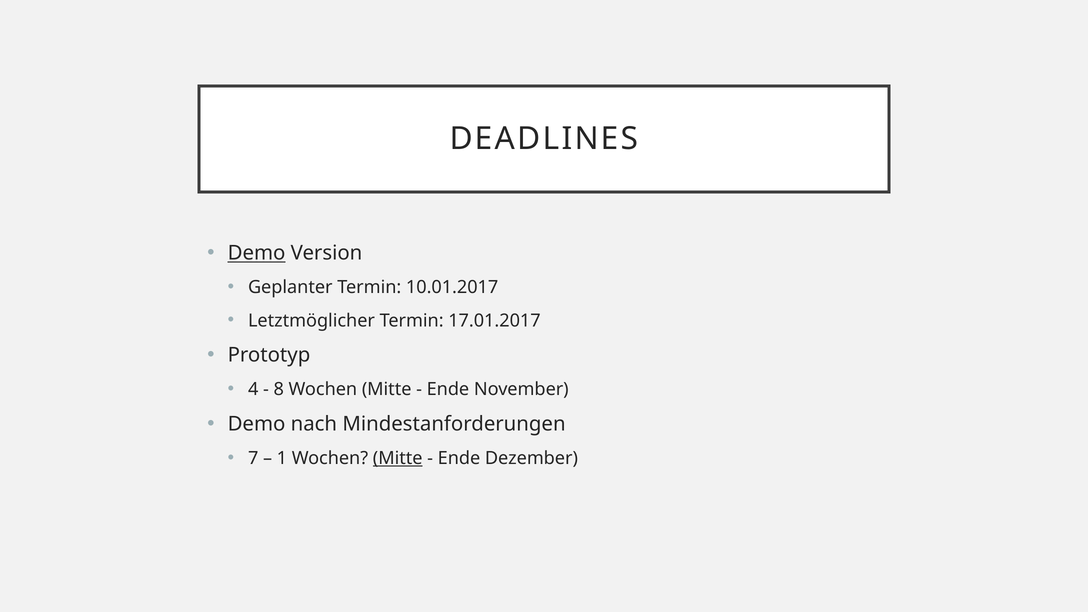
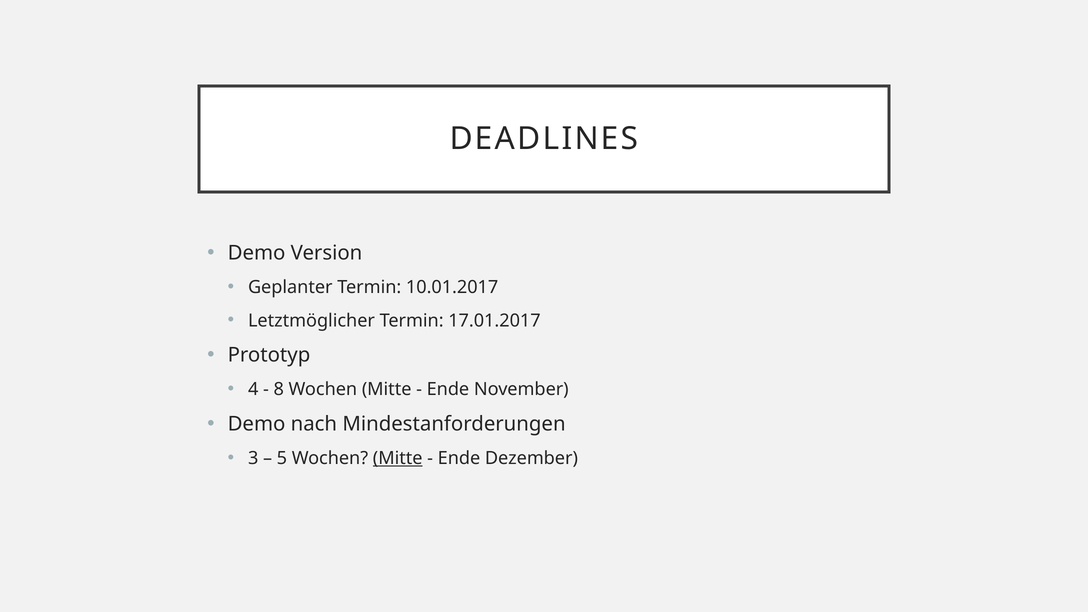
Demo at (257, 253) underline: present -> none
7: 7 -> 3
1: 1 -> 5
